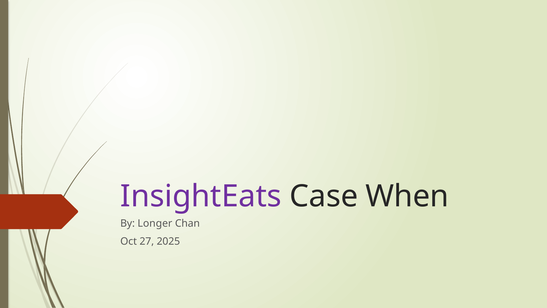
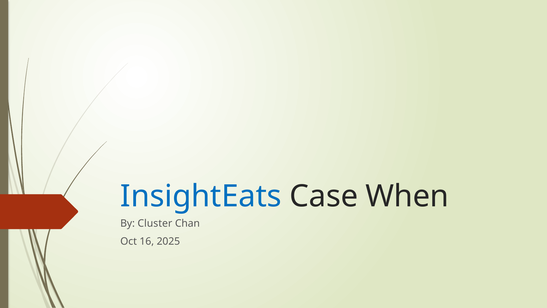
InsightEats colour: purple -> blue
Longer: Longer -> Cluster
27: 27 -> 16
